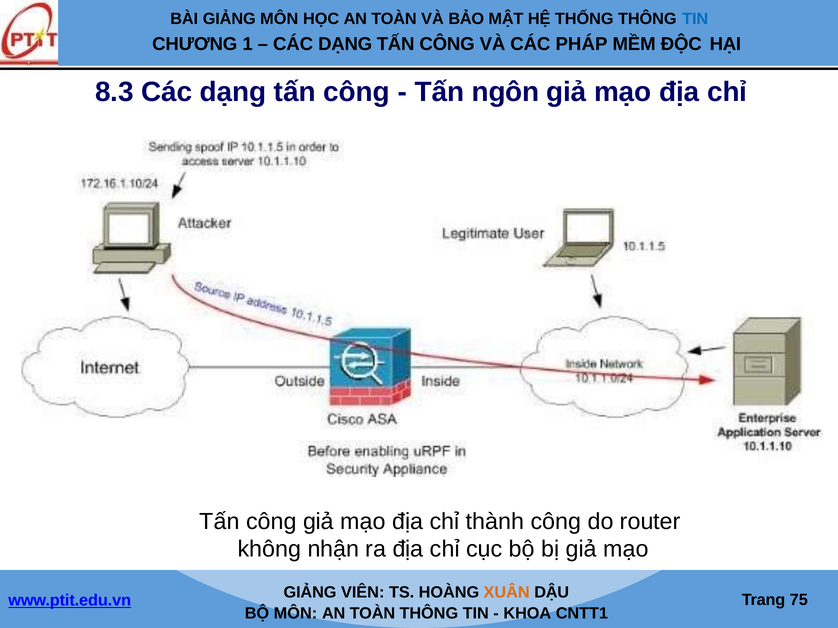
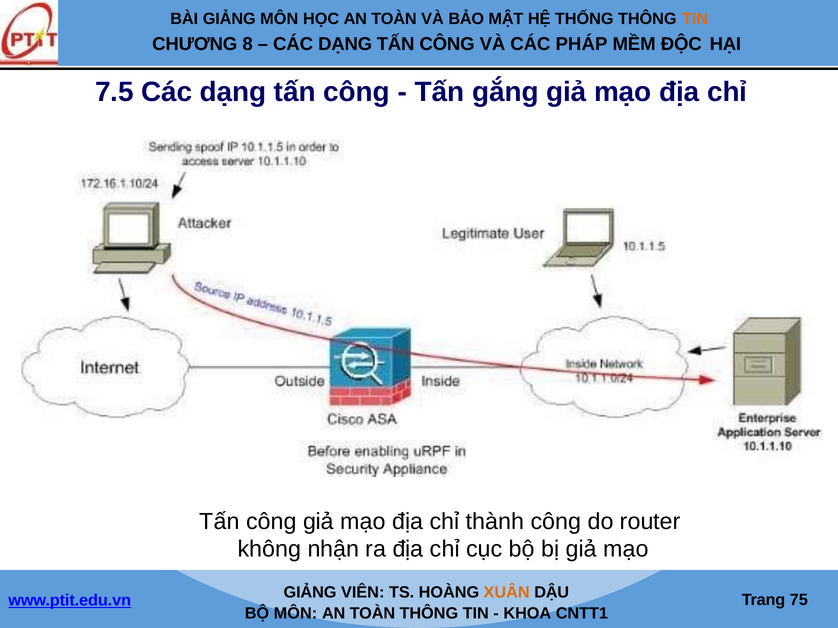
TIN at (695, 19) colour: blue -> orange
1: 1 -> 8
8.3: 8.3 -> 7.5
ngôn: ngôn -> gắng
